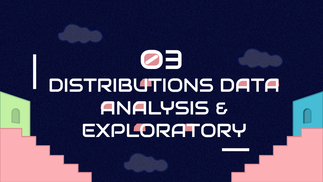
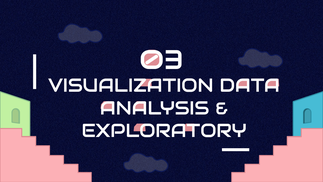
DISTRIBUTIONS: DISTRIBUTIONS -> VISUALIZATION
